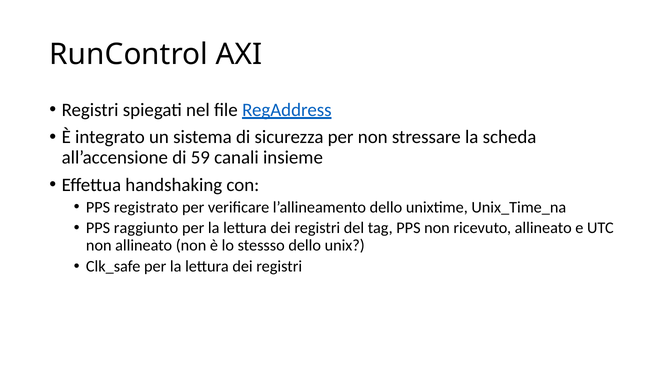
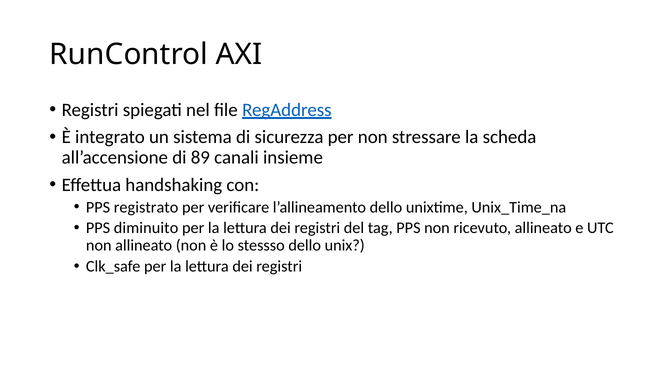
59: 59 -> 89
raggiunto: raggiunto -> diminuito
